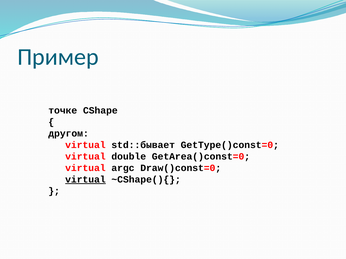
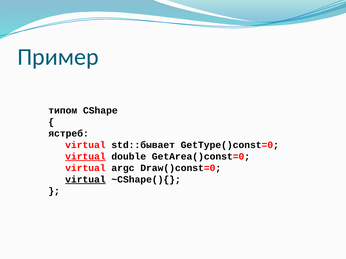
точке: точке -> типом
другом: другом -> ястреб
virtual at (85, 157) underline: none -> present
